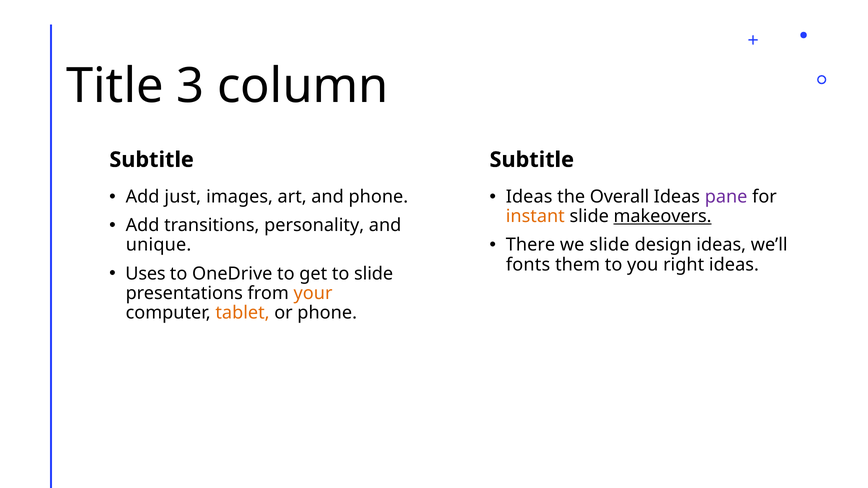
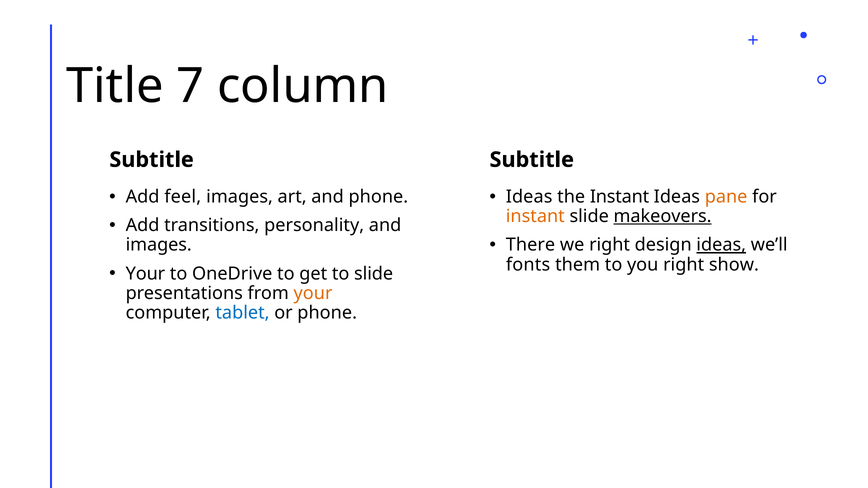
3: 3 -> 7
just: just -> feel
the Overall: Overall -> Instant
pane colour: purple -> orange
we slide: slide -> right
ideas at (721, 245) underline: none -> present
unique at (159, 245): unique -> images
right ideas: ideas -> show
Uses at (145, 274): Uses -> Your
tablet colour: orange -> blue
